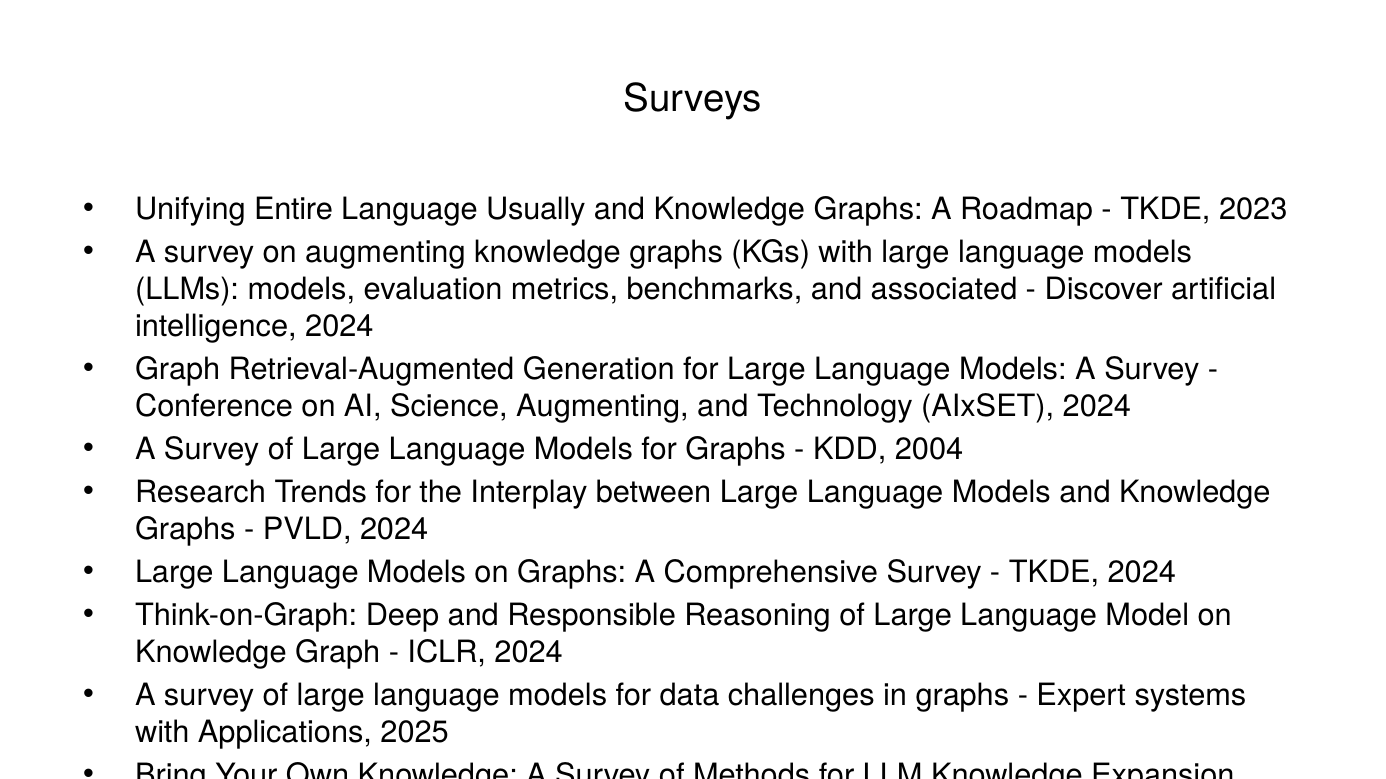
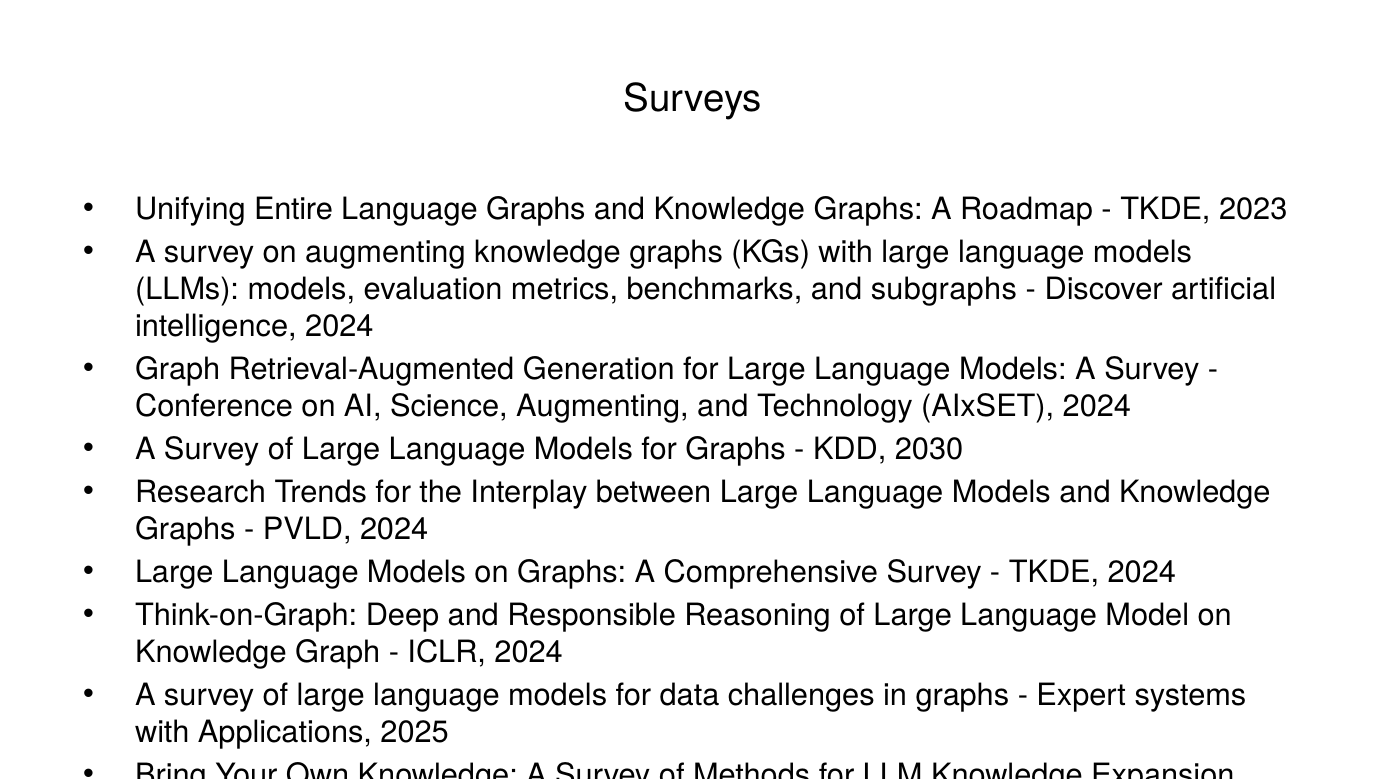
Language Usually: Usually -> Graphs
associated: associated -> subgraphs
2004: 2004 -> 2030
